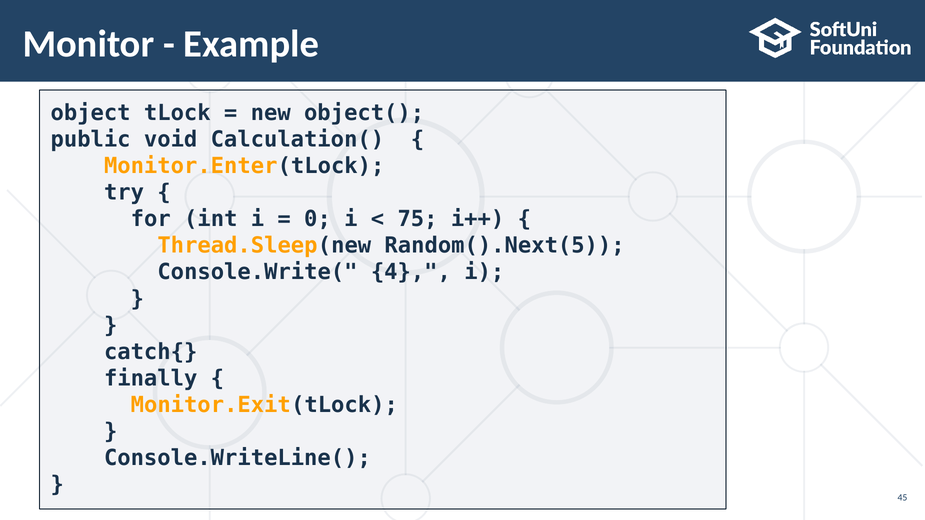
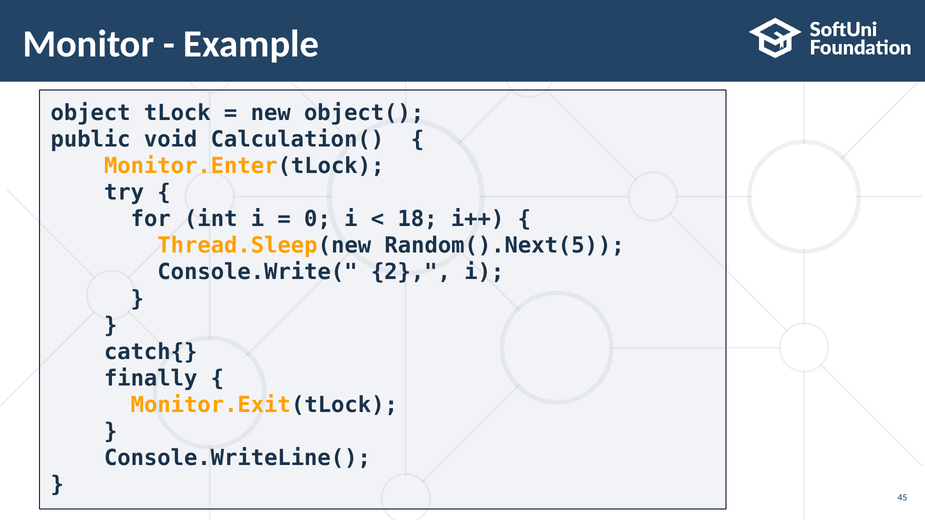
75: 75 -> 18
4: 4 -> 2
